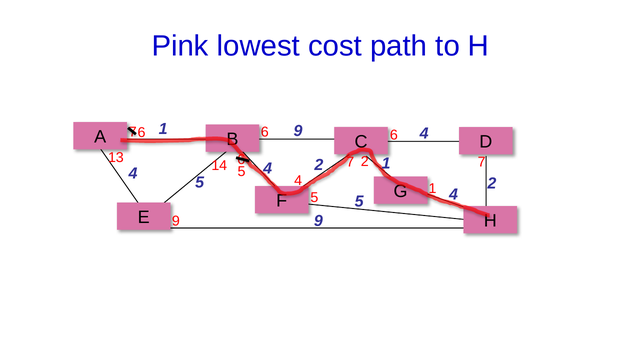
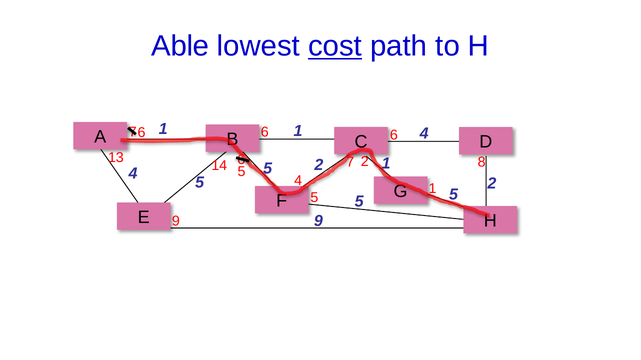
Pink: Pink -> Able
cost underline: none -> present
1 9: 9 -> 1
13 7: 7 -> 8
4 4: 4 -> 5
4 at (454, 195): 4 -> 5
